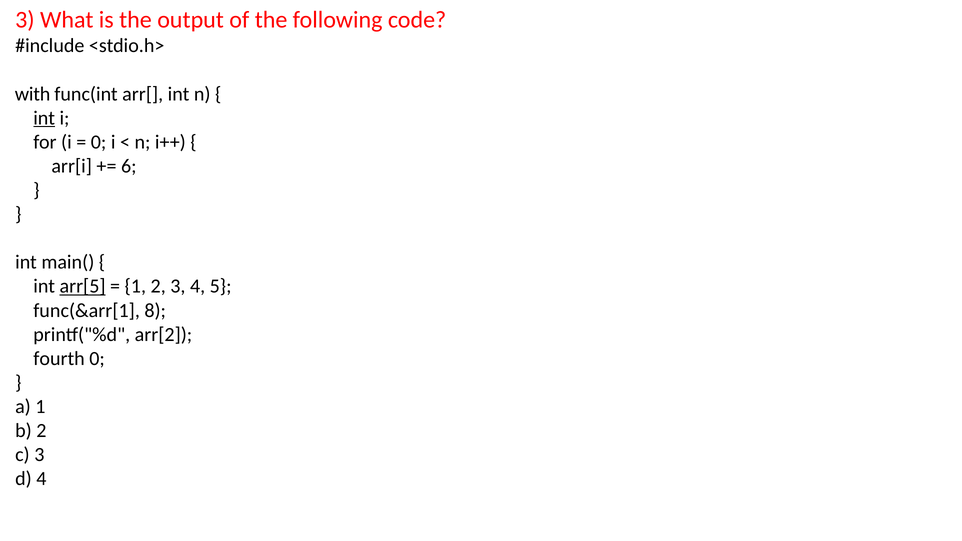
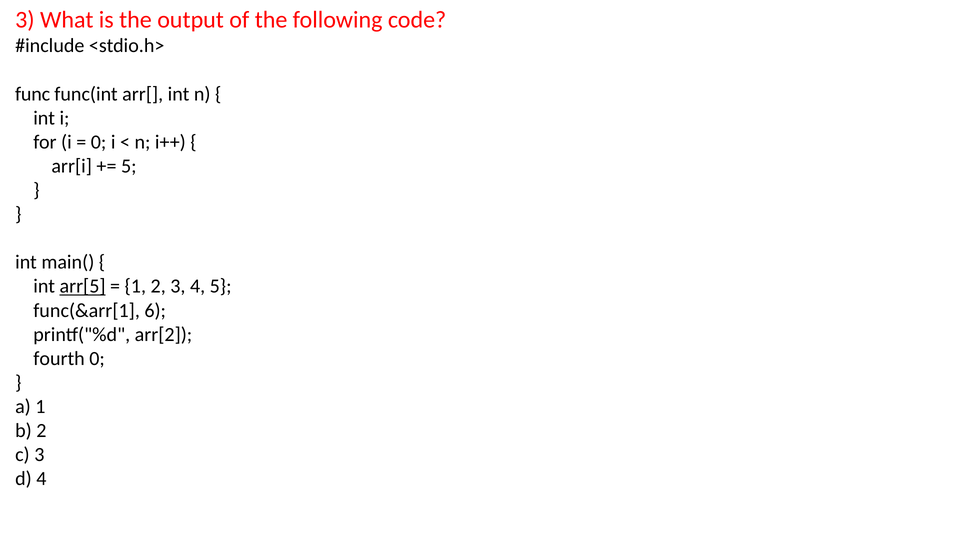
with: with -> func
int at (44, 118) underline: present -> none
6 at (129, 166): 6 -> 5
8: 8 -> 6
